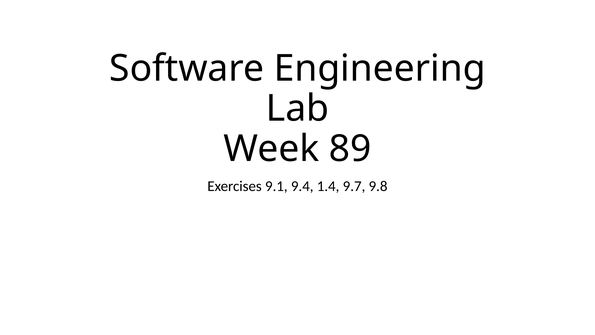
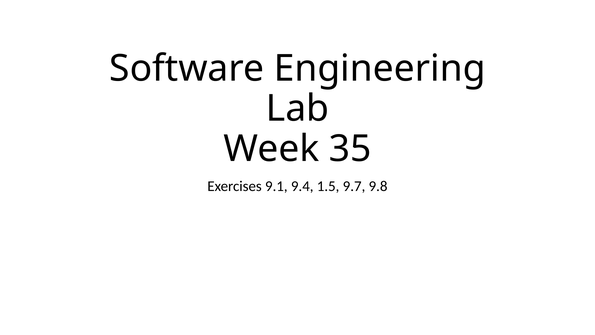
89: 89 -> 35
1.4: 1.4 -> 1.5
